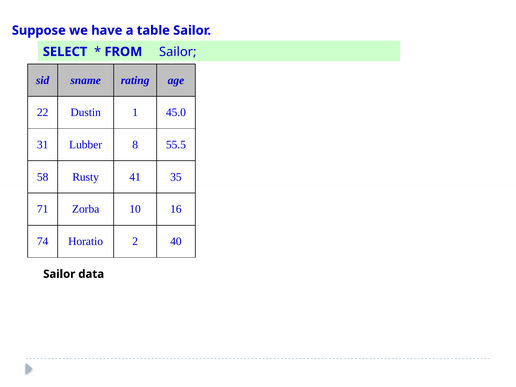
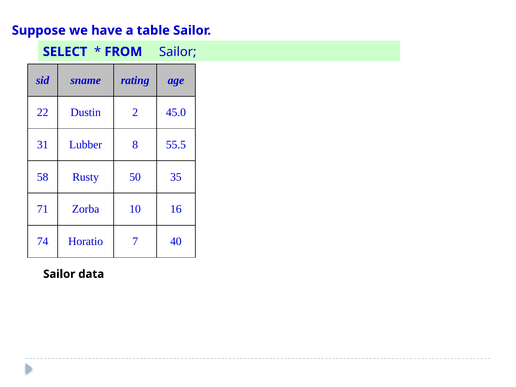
1: 1 -> 2
41: 41 -> 50
2: 2 -> 7
